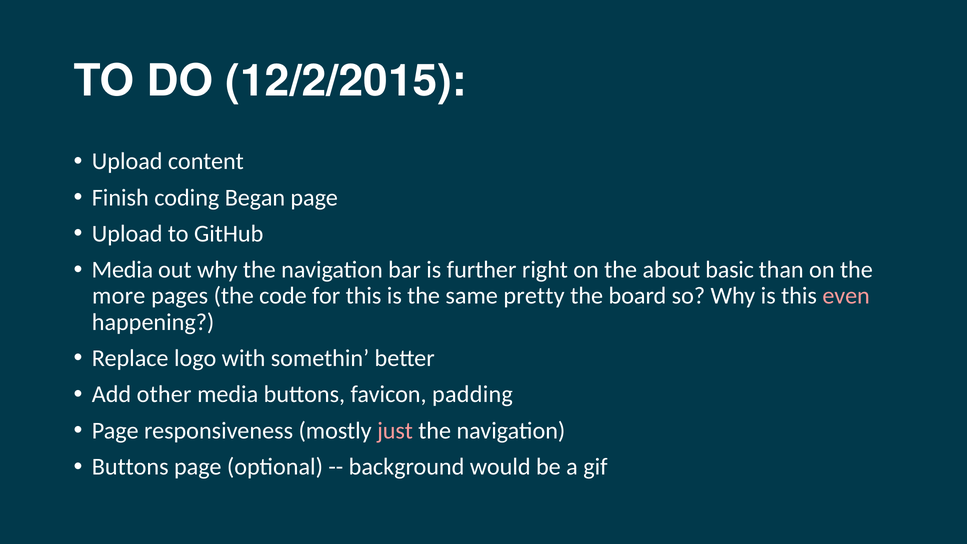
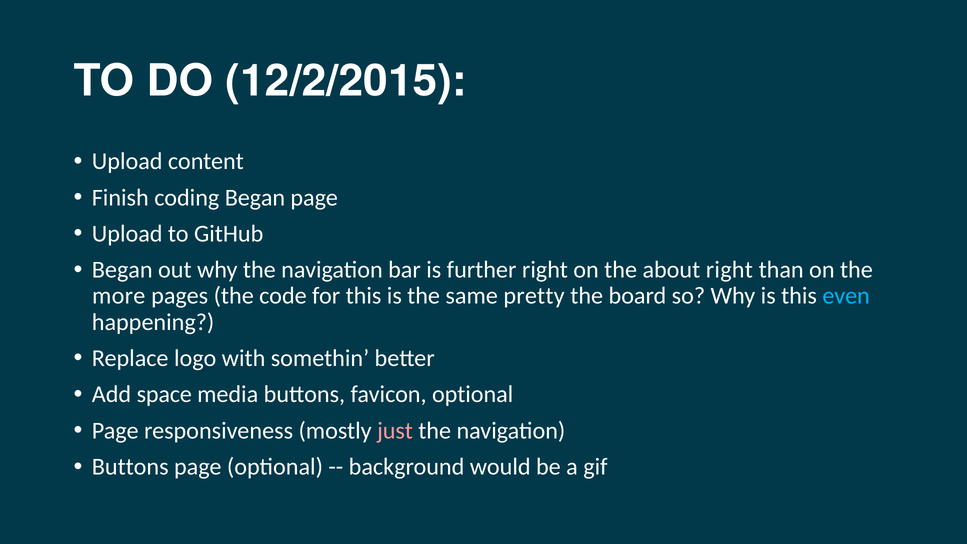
Media at (122, 270): Media -> Began
about basic: basic -> right
even colour: pink -> light blue
other: other -> space
favicon padding: padding -> optional
